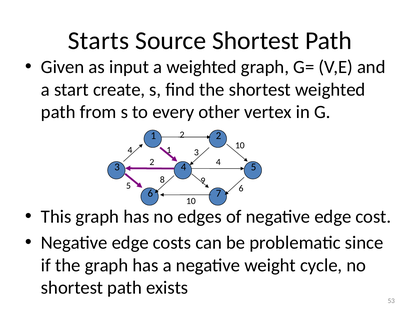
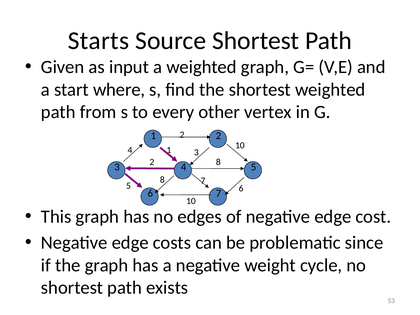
create: create -> where
2 4: 4 -> 8
8 9: 9 -> 7
